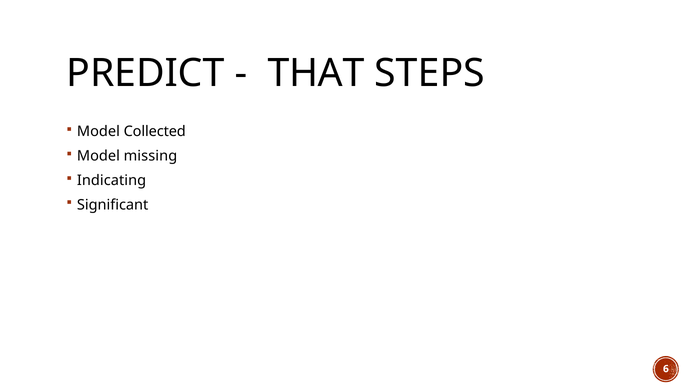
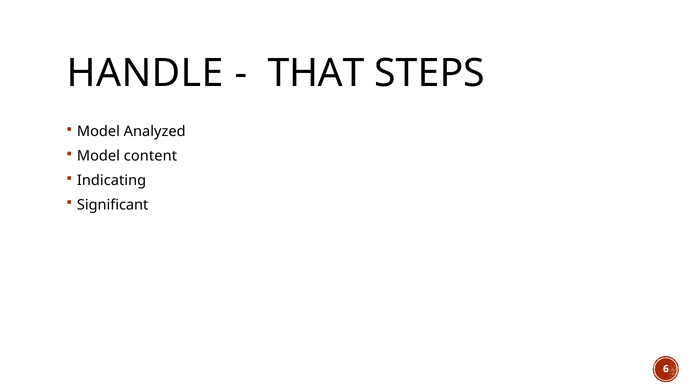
PREDICT: PREDICT -> HANDLE
Collected: Collected -> Analyzed
missing: missing -> content
